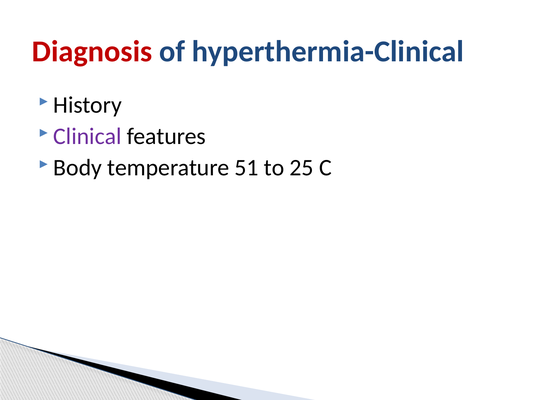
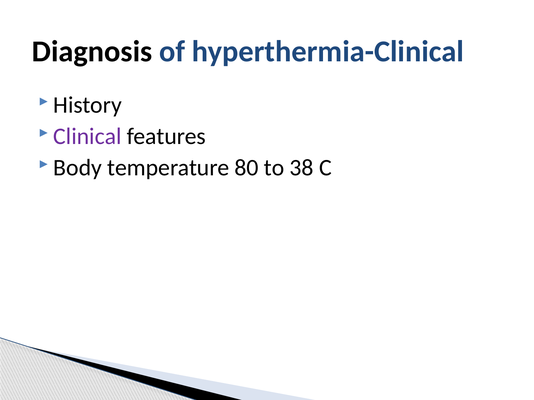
Diagnosis colour: red -> black
51: 51 -> 80
25: 25 -> 38
